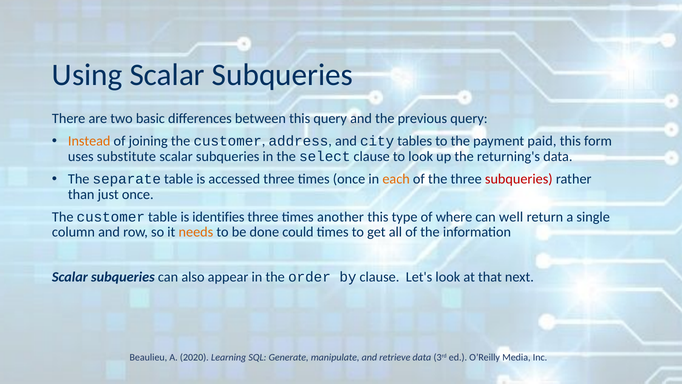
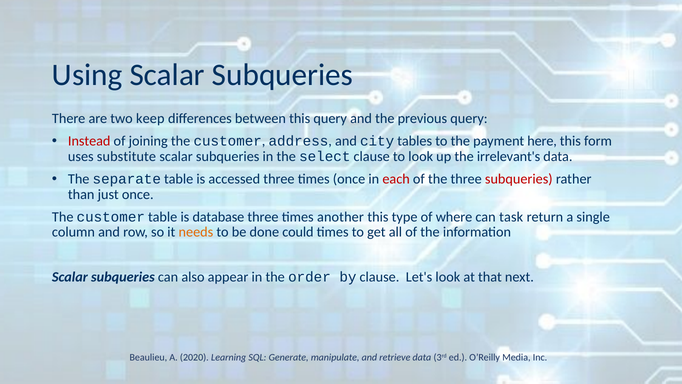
basic: basic -> keep
Instead colour: orange -> red
paid: paid -> here
returning's: returning's -> irrelevant's
each colour: orange -> red
identifies: identifies -> database
well: well -> task
